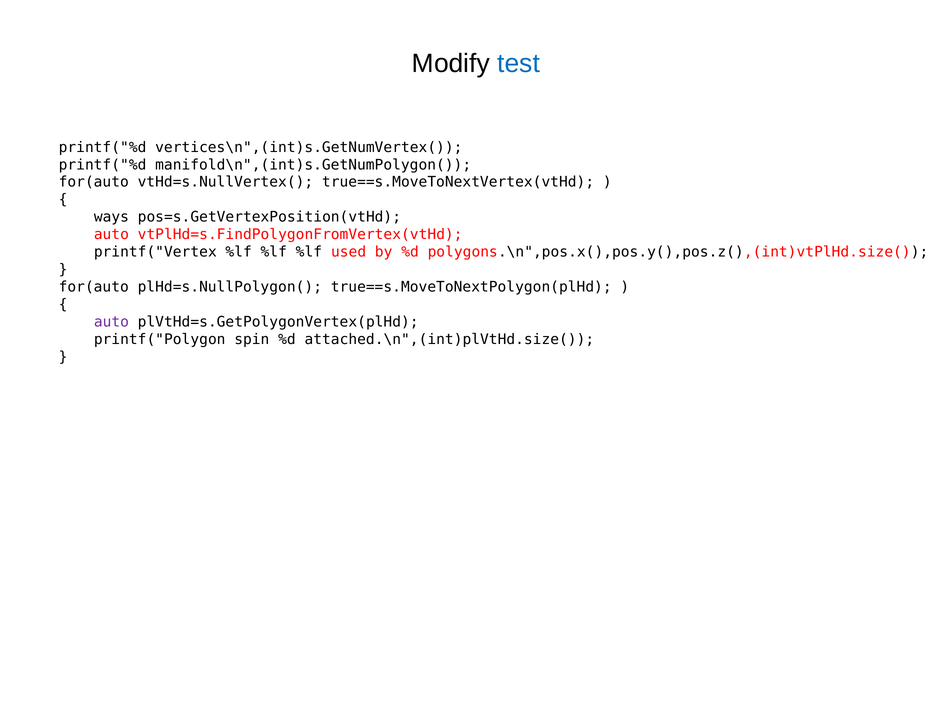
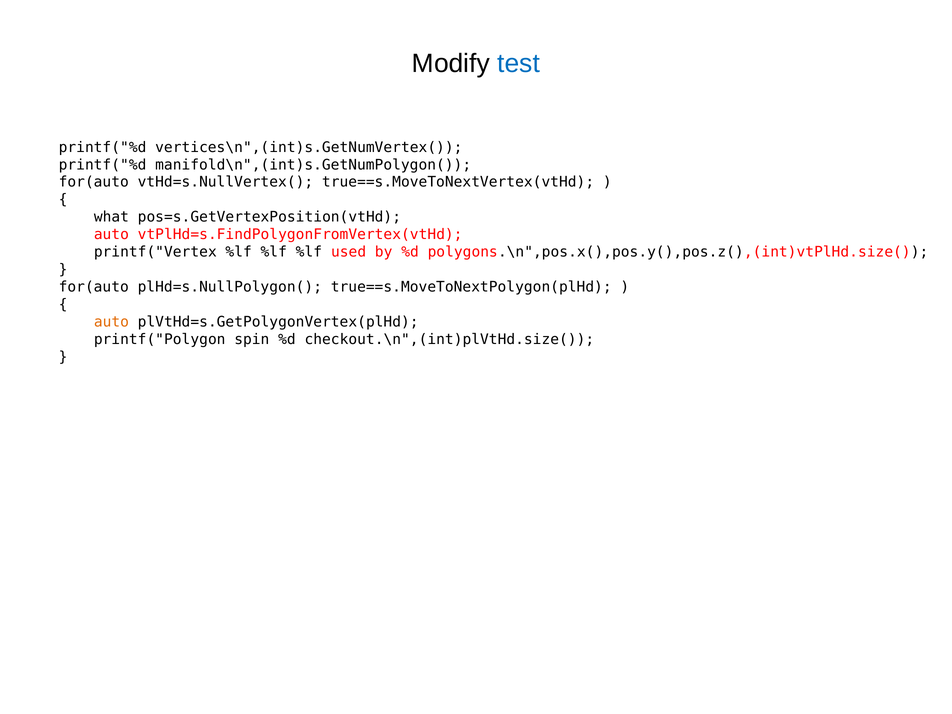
ways: ways -> what
auto at (111, 322) colour: purple -> orange
attached.\n",(int)plVtHd.size(: attached.\n",(int)plVtHd.size( -> checkout.\n",(int)plVtHd.size(
